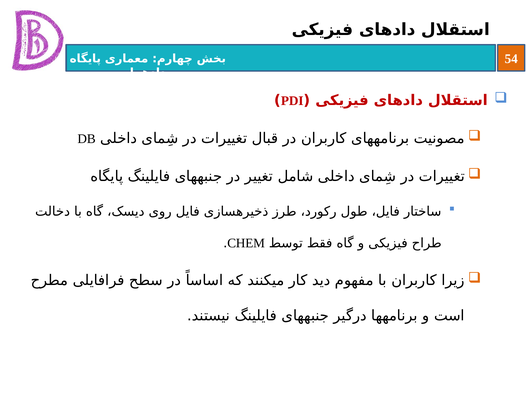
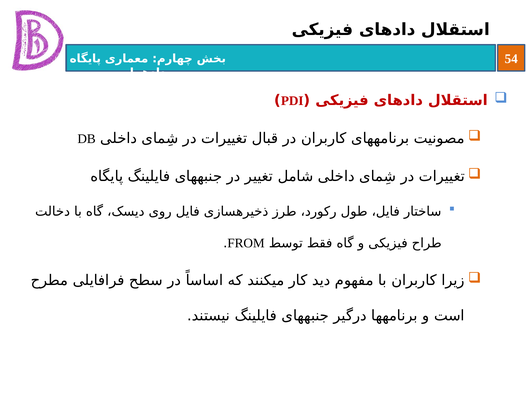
CHEM: CHEM -> FROM
